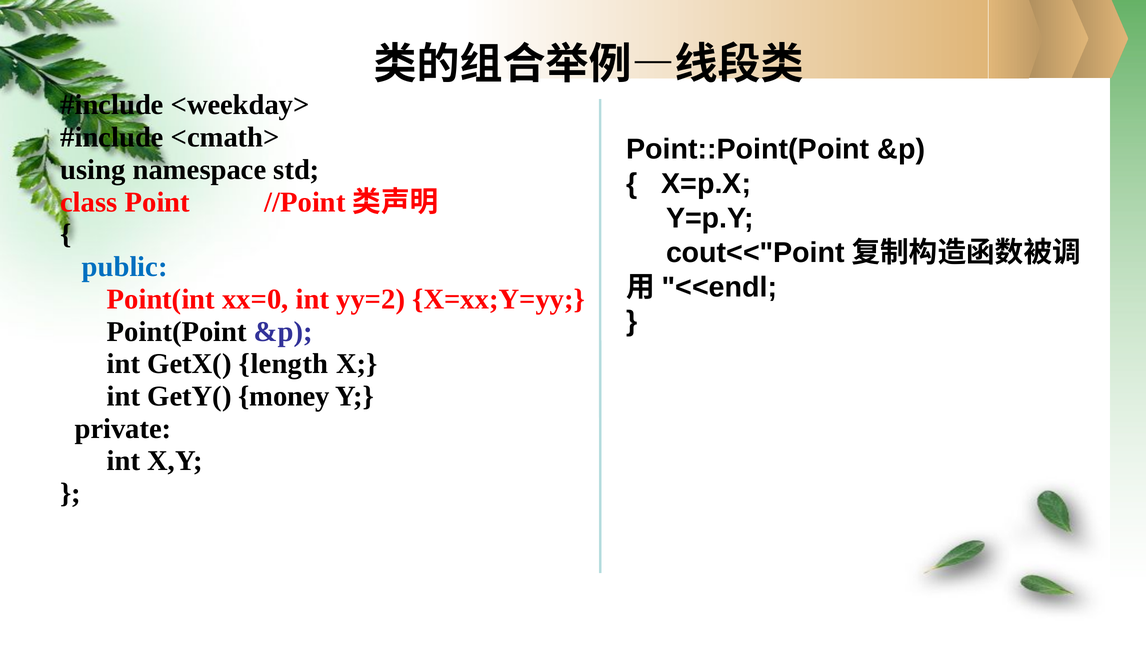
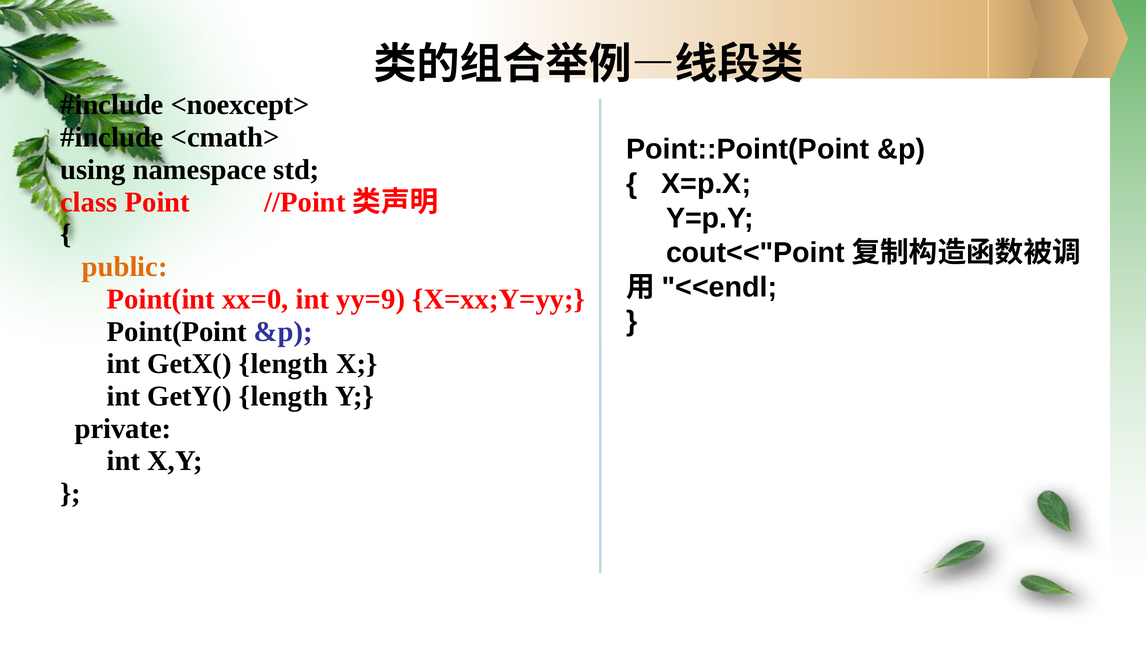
<weekday>: <weekday> -> <noexcept>
public colour: blue -> orange
yy=2: yy=2 -> yy=9
GetY( money: money -> length
